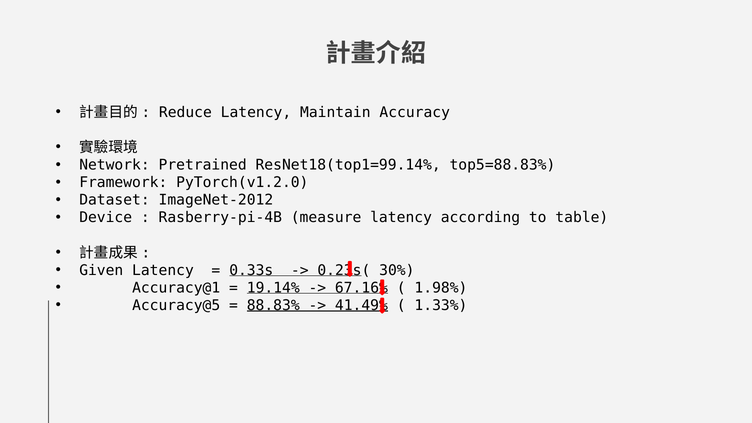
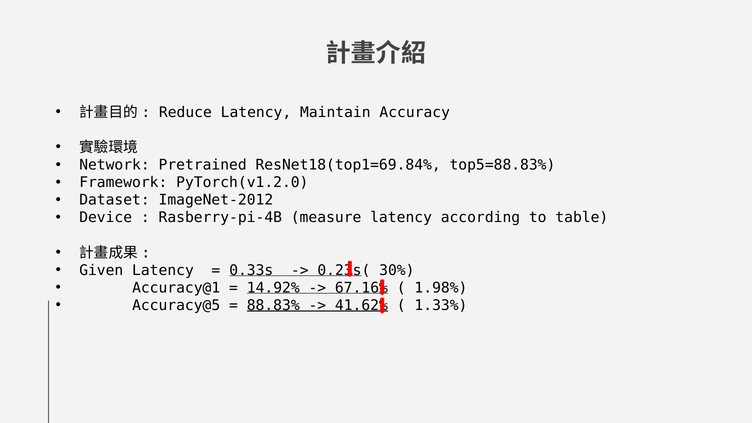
ResNet18(top1=99.14%: ResNet18(top1=99.14% -> ResNet18(top1=69.84%
19.14%: 19.14% -> 14.92%
41.49%: 41.49% -> 41.62%
